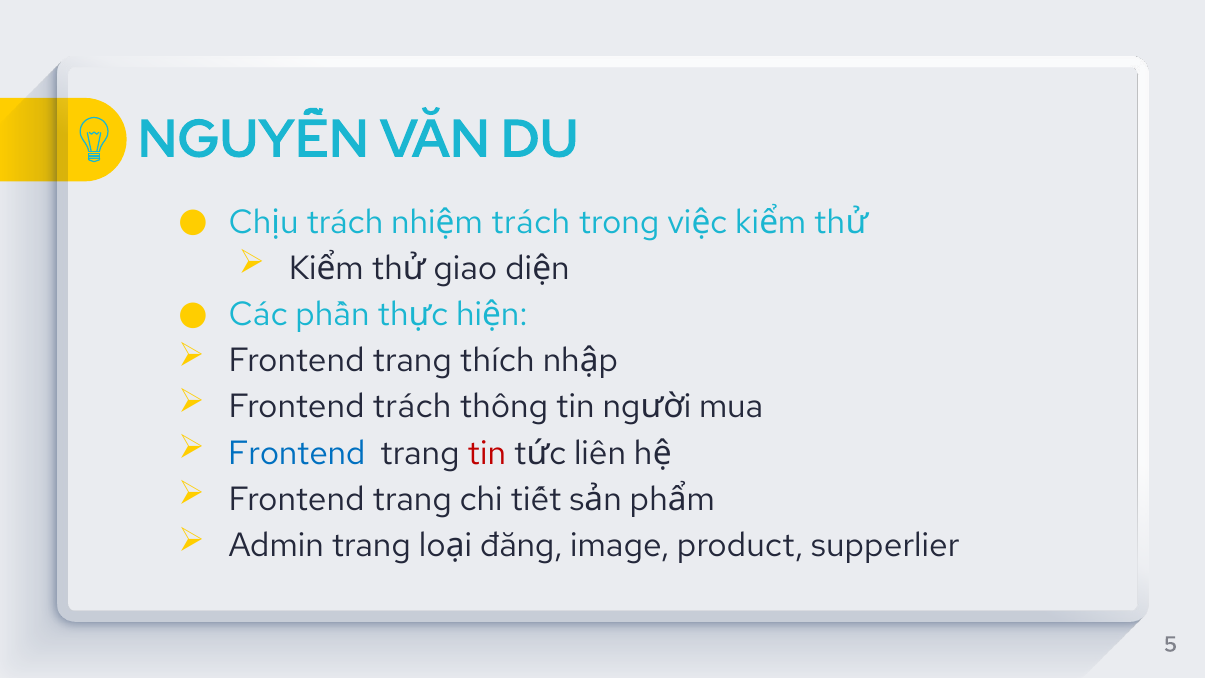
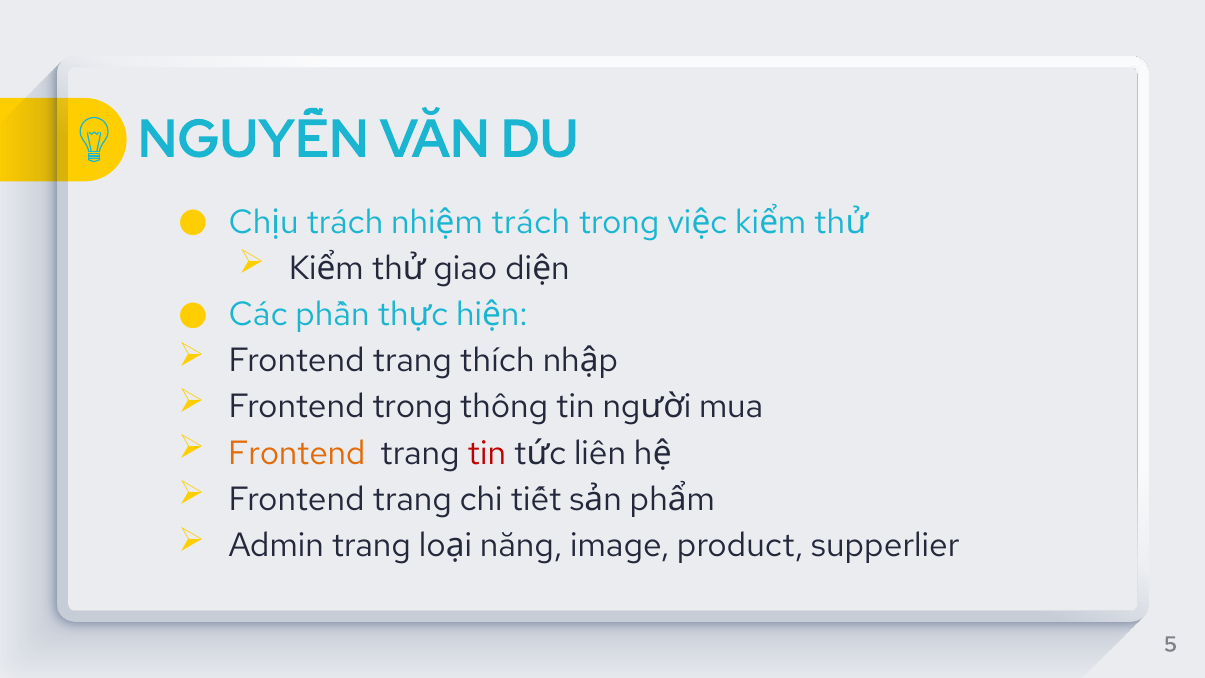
Frontend trách: trách -> trong
Frontend at (297, 453) colour: blue -> orange
đăng: đăng -> năng
